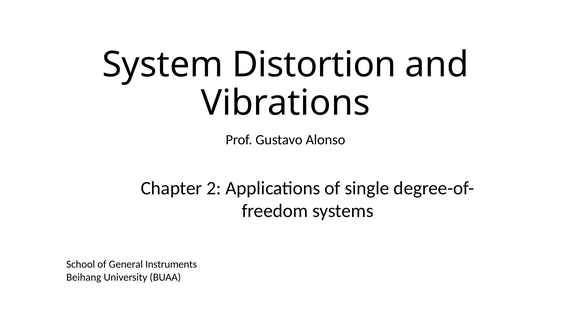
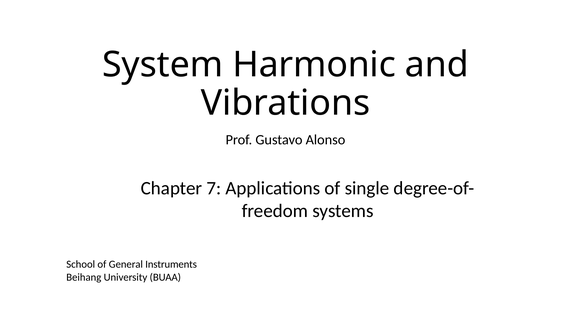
Distortion: Distortion -> Harmonic
2: 2 -> 7
